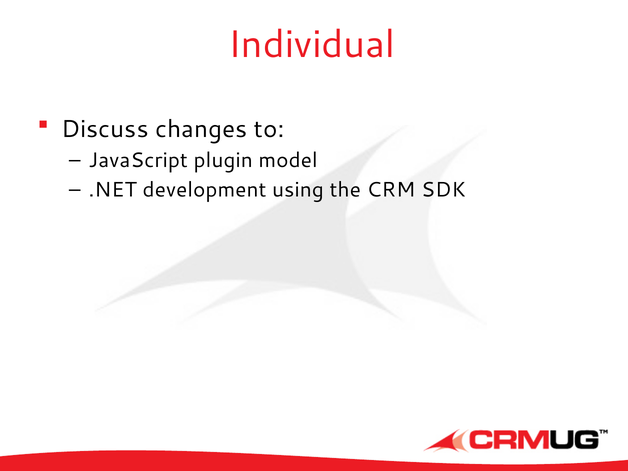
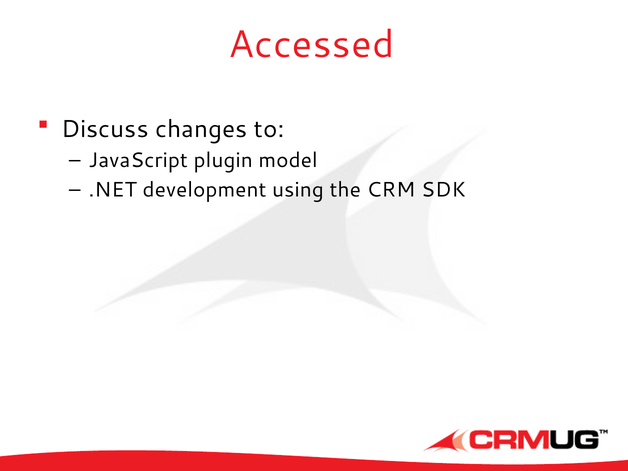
Individual: Individual -> Accessed
